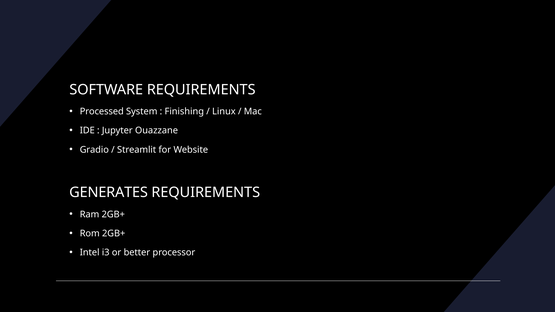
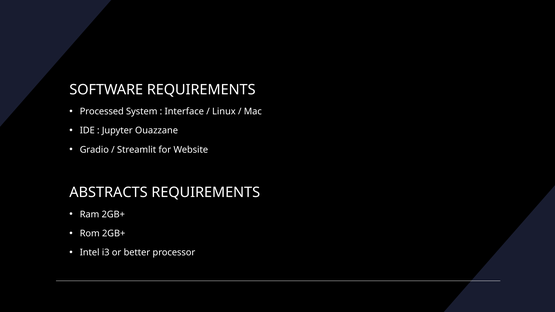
Finishing: Finishing -> Interface
GENERATES: GENERATES -> ABSTRACTS
